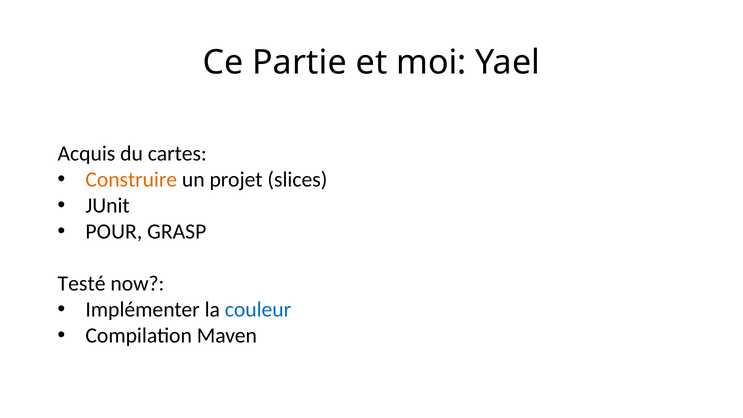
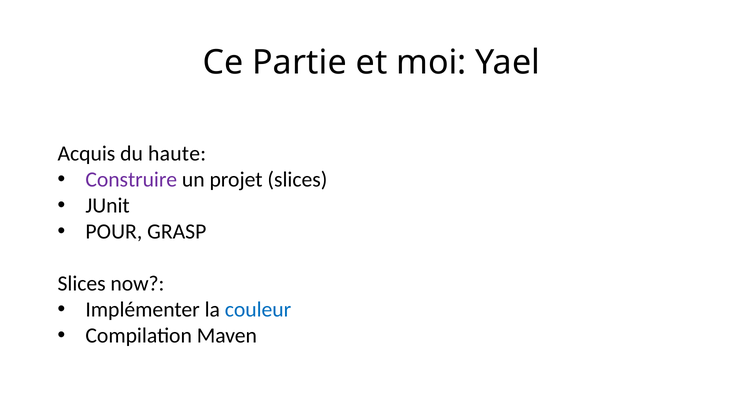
cartes: cartes -> haute
Construire colour: orange -> purple
Testé at (82, 284): Testé -> Slices
